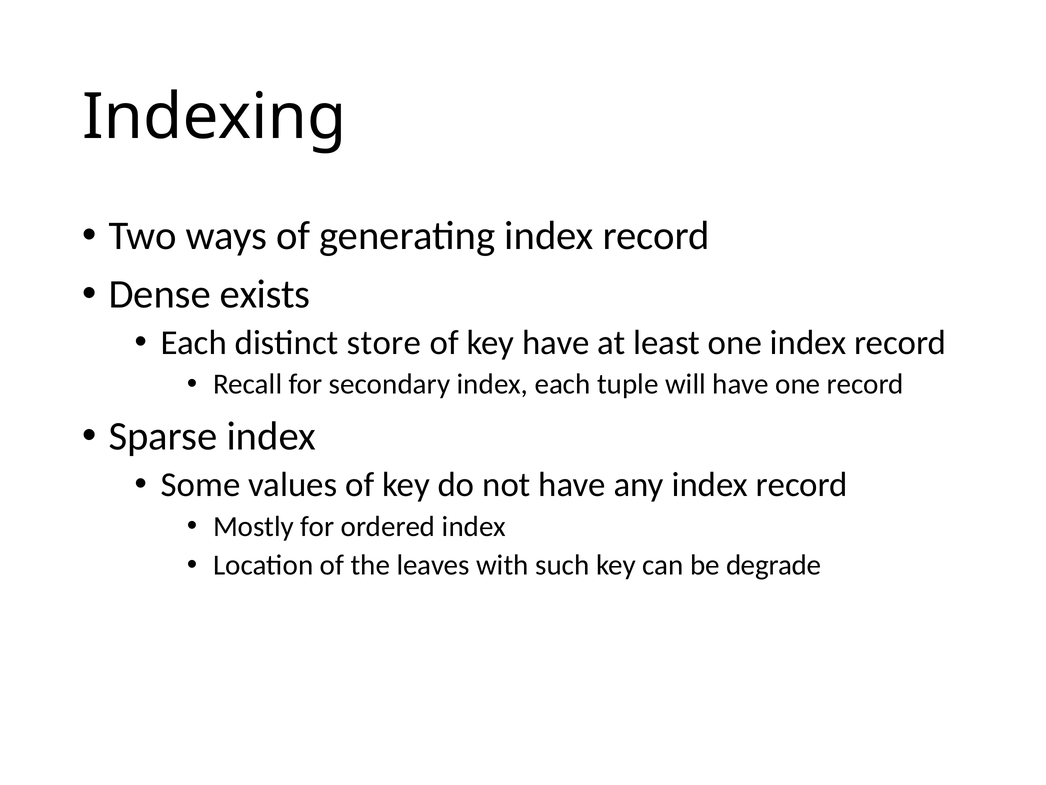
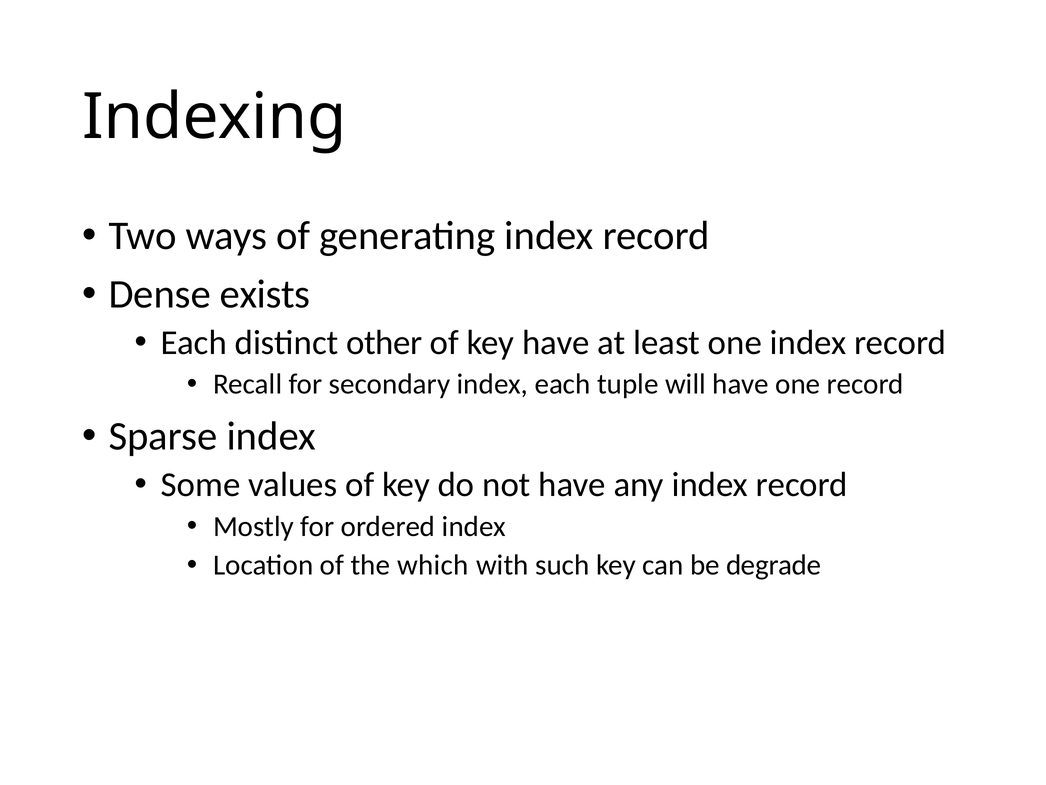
store: store -> other
leaves: leaves -> which
